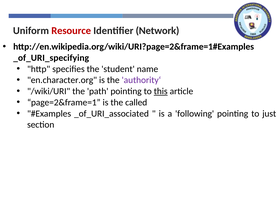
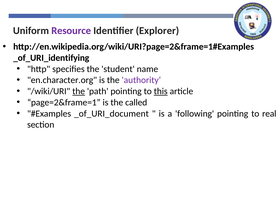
Resource colour: red -> purple
Network: Network -> Explorer
_of_URI_specifying: _of_URI_specifying -> _of_URI_identifying
the at (79, 91) underline: none -> present
_of_URI_associated: _of_URI_associated -> _of_URI_document
just: just -> real
